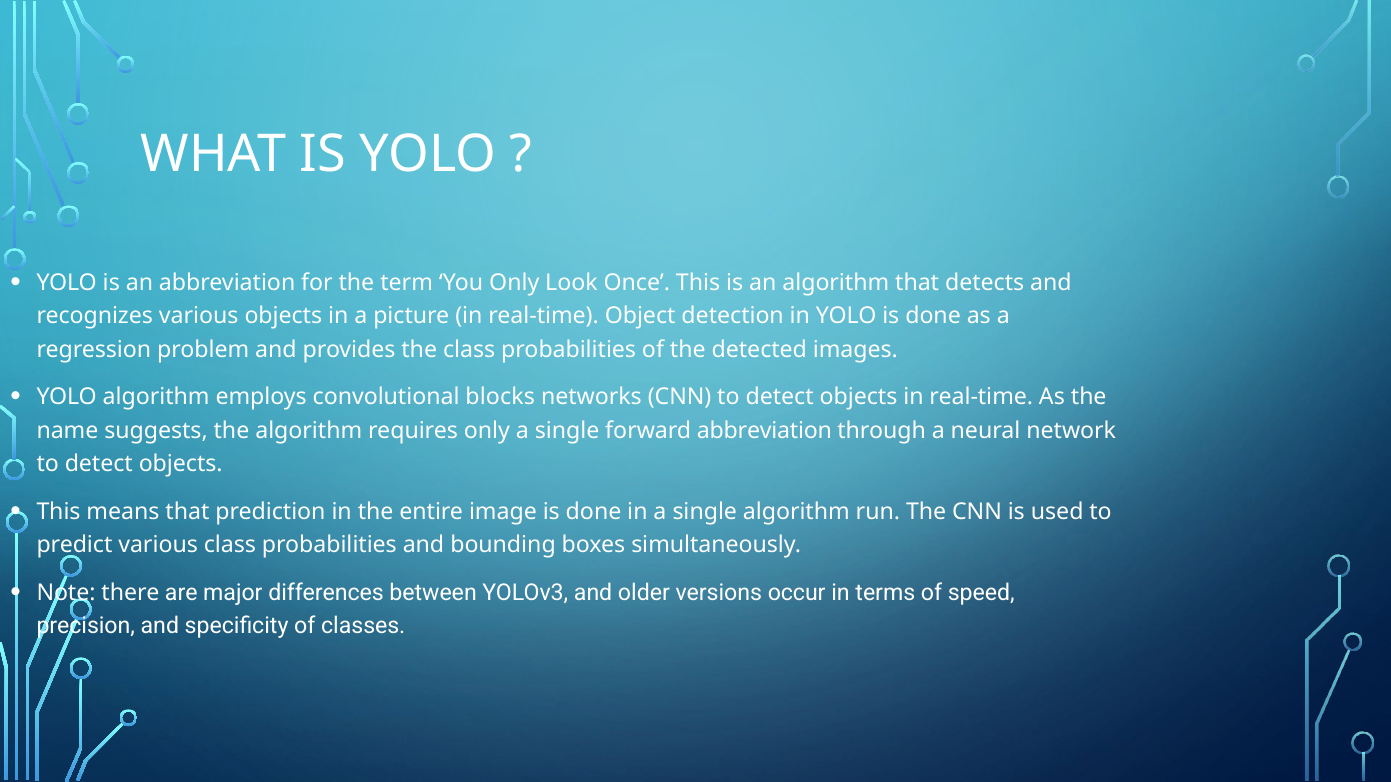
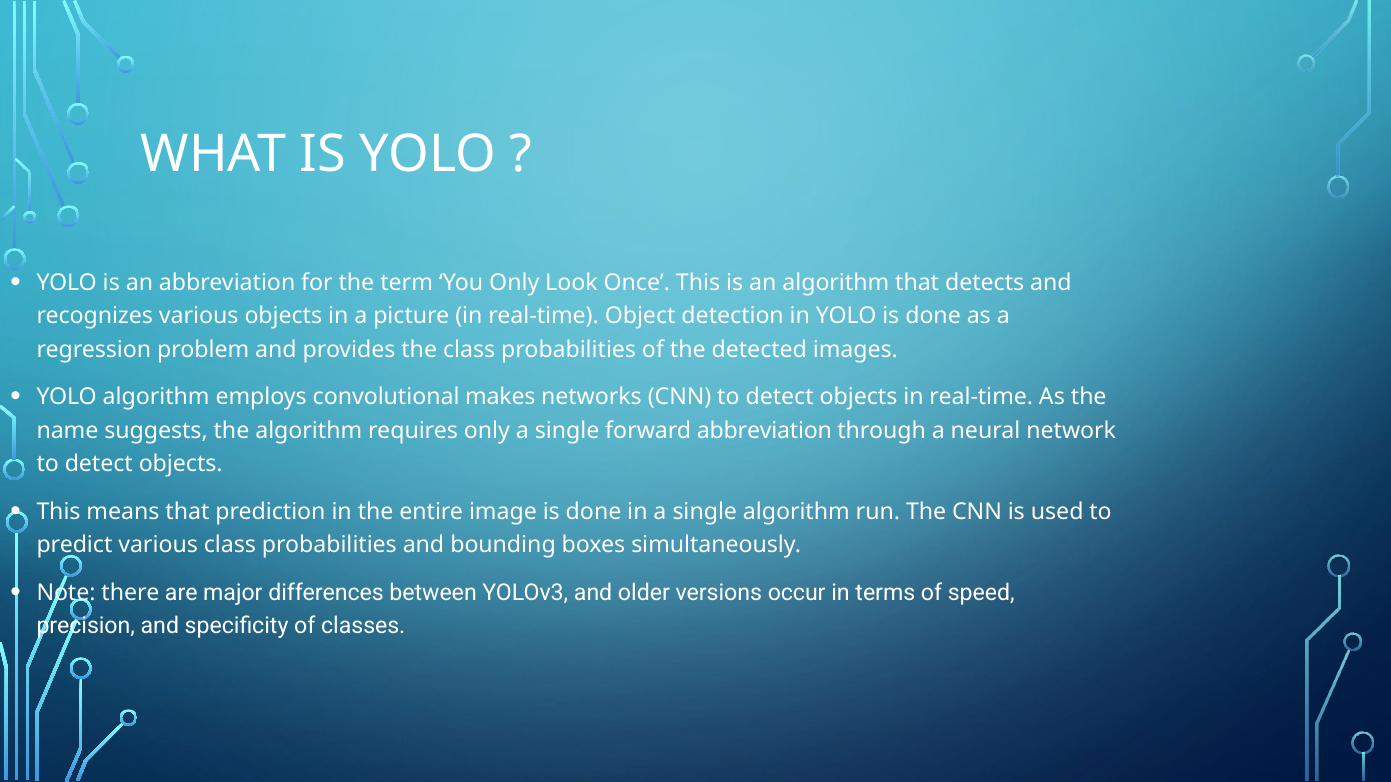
blocks: blocks -> makes
